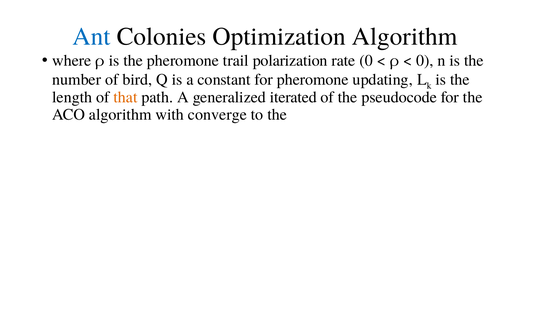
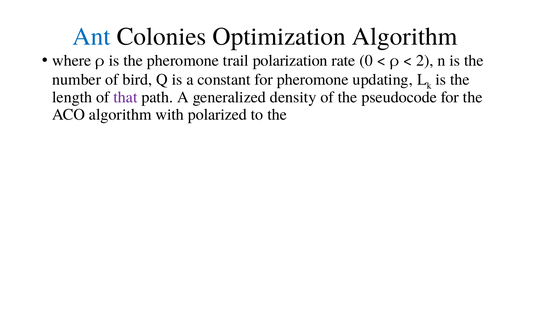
0 at (425, 60): 0 -> 2
that colour: orange -> purple
iterated: iterated -> density
converge: converge -> polarized
